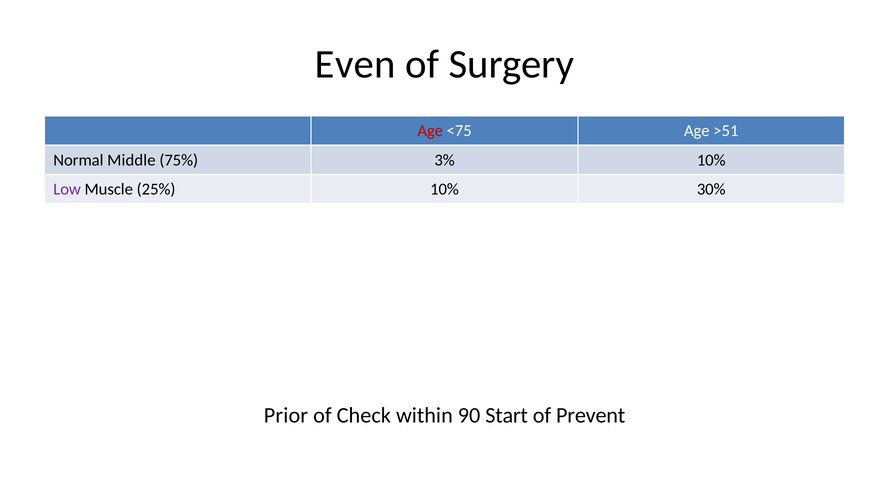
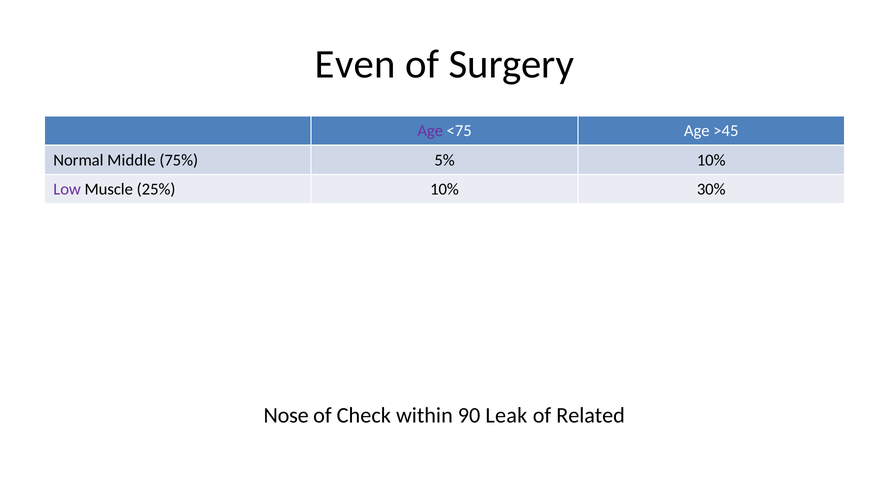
Age at (430, 131) colour: red -> purple
>51: >51 -> >45
3%: 3% -> 5%
Prior: Prior -> Nose
Start: Start -> Leak
Prevent: Prevent -> Related
